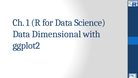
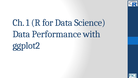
Dimensional: Dimensional -> Performance
